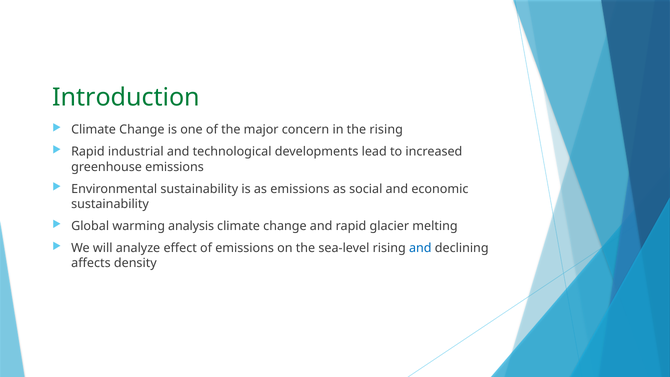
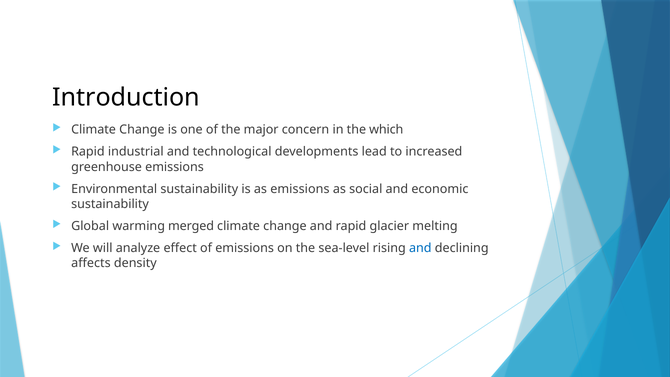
Introduction colour: green -> black
the rising: rising -> which
analysis: analysis -> merged
